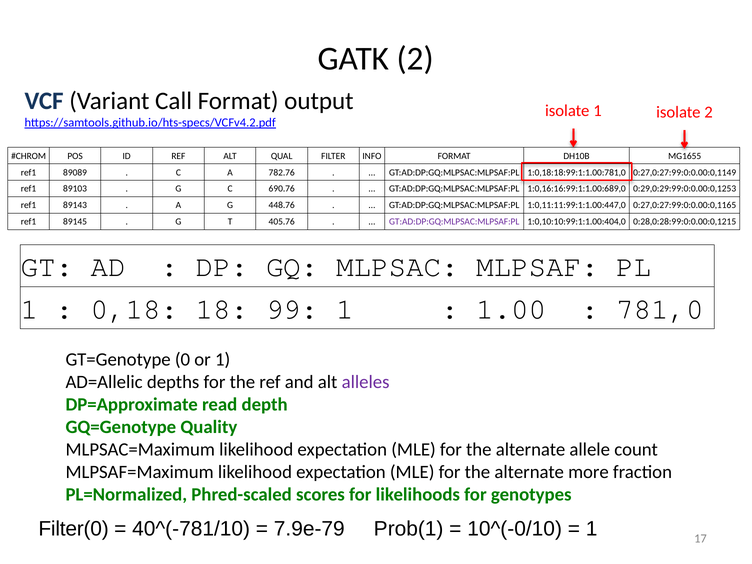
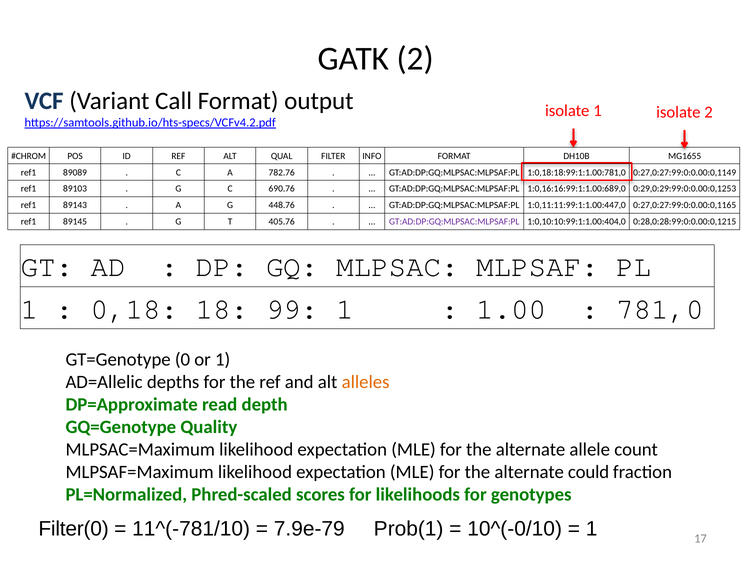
alleles colour: purple -> orange
more: more -> could
40^(-781/10: 40^(-781/10 -> 11^(-781/10
